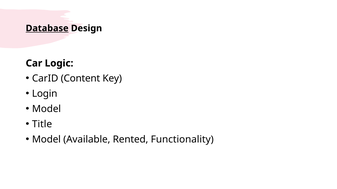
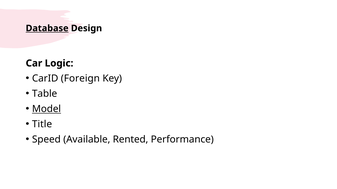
Content: Content -> Foreign
Login: Login -> Table
Model at (46, 109) underline: none -> present
Model at (46, 140): Model -> Speed
Functionality: Functionality -> Performance
